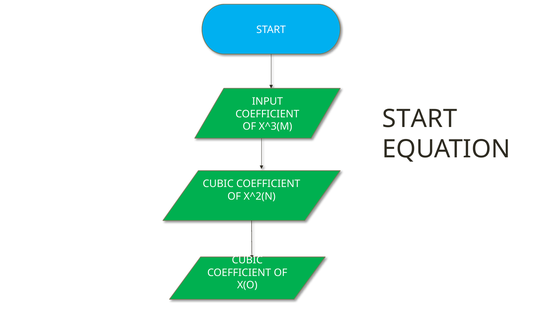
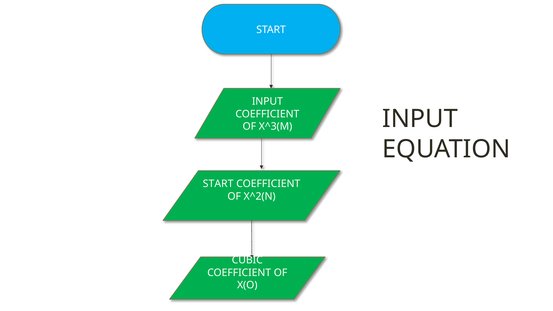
START at (420, 119): START -> INPUT
CUBIC at (218, 184): CUBIC -> START
